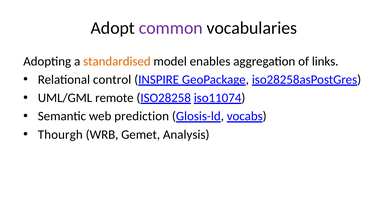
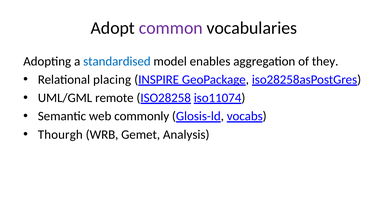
standardised colour: orange -> blue
links: links -> they
control: control -> placing
prediction: prediction -> commonly
